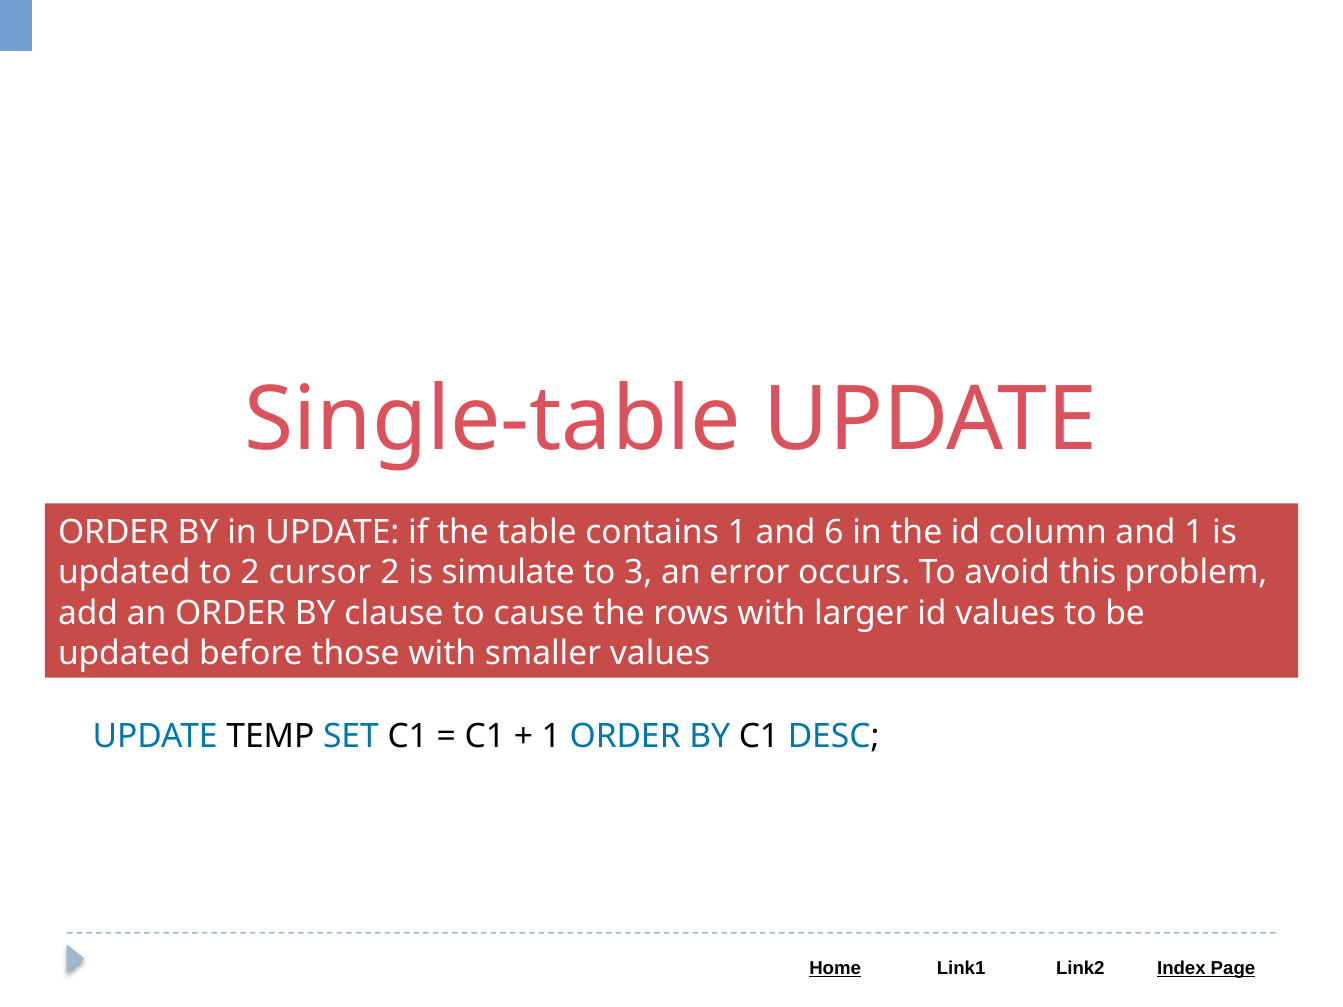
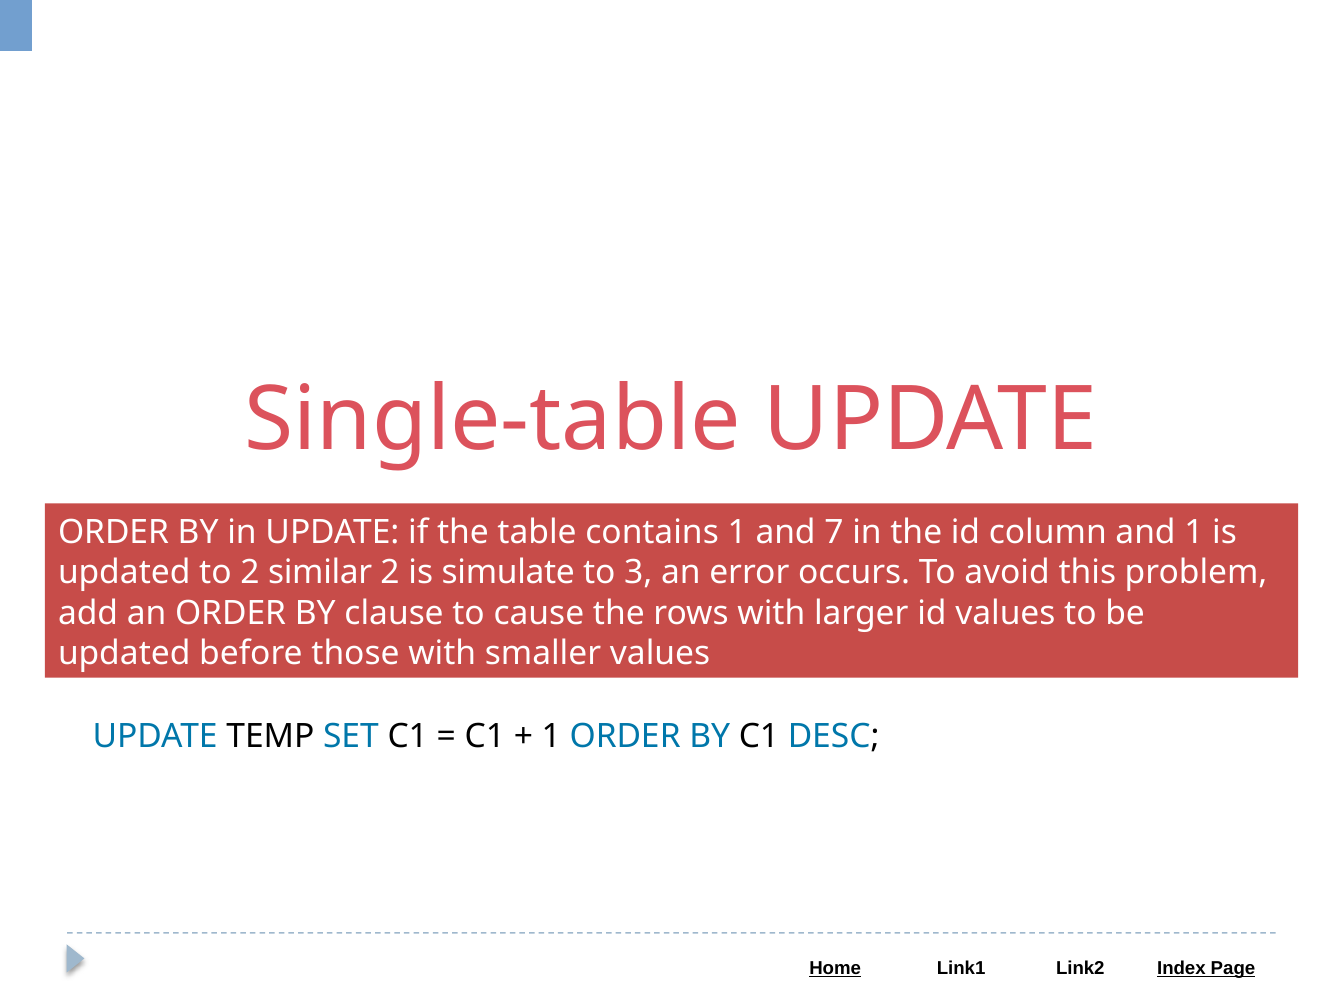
6: 6 -> 7
cursor: cursor -> similar
